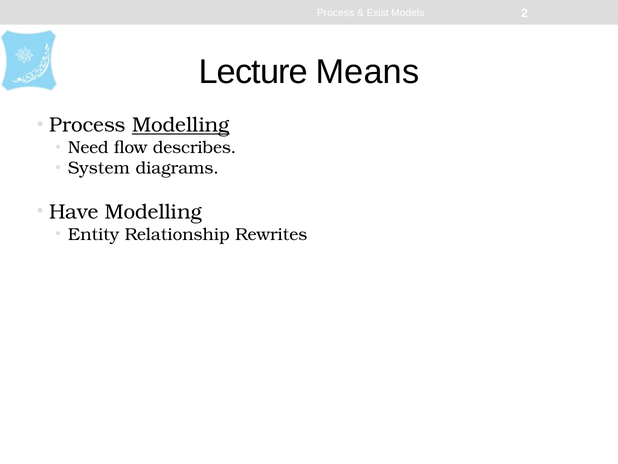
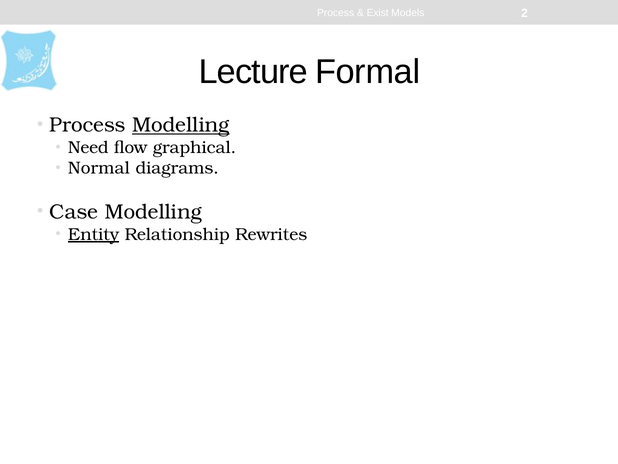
Means: Means -> Formal
describes: describes -> graphical
System: System -> Normal
Have: Have -> Case
Entity underline: none -> present
